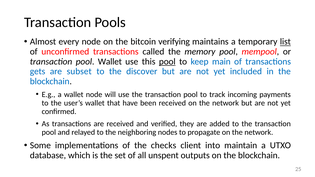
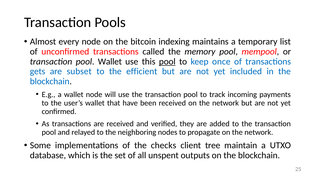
verifying: verifying -> indexing
list underline: present -> none
main: main -> once
discover: discover -> efficient
into: into -> tree
